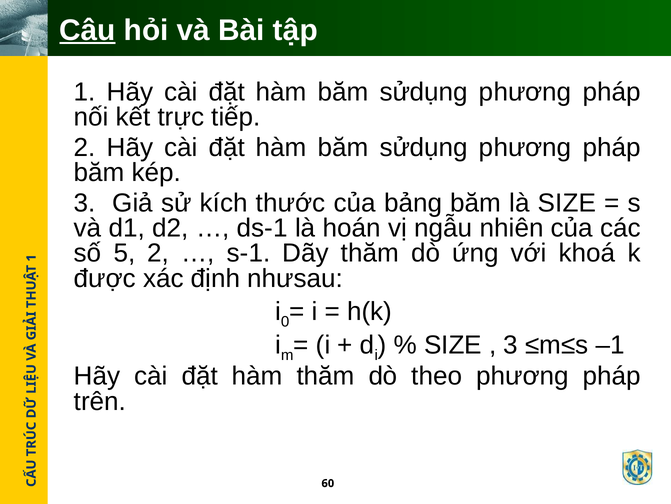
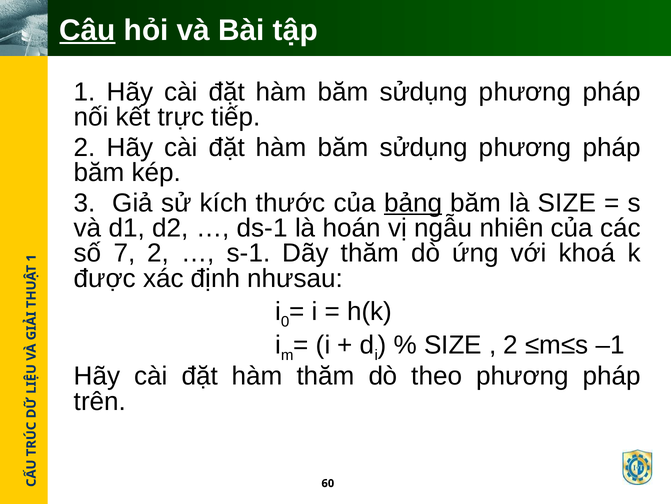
bảng underline: none -> present
5: 5 -> 7
3 at (511, 345): 3 -> 2
